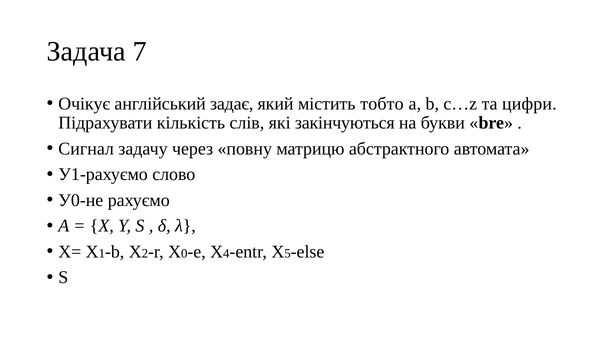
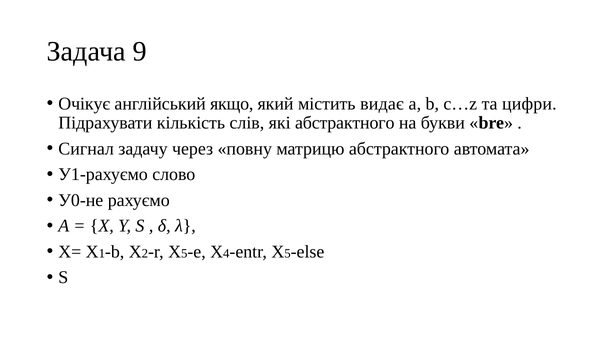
7: 7 -> 9
задає: задає -> якщо
тобто: тобто -> видає
які закінчуються: закінчуються -> абстрактного
0 at (184, 254): 0 -> 5
